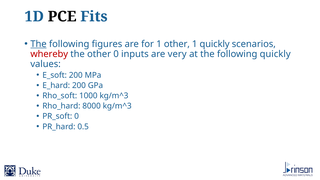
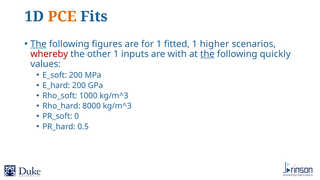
PCE colour: black -> orange
1 other: other -> fitted
1 quickly: quickly -> higher
other 0: 0 -> 1
very: very -> with
the at (207, 54) underline: none -> present
